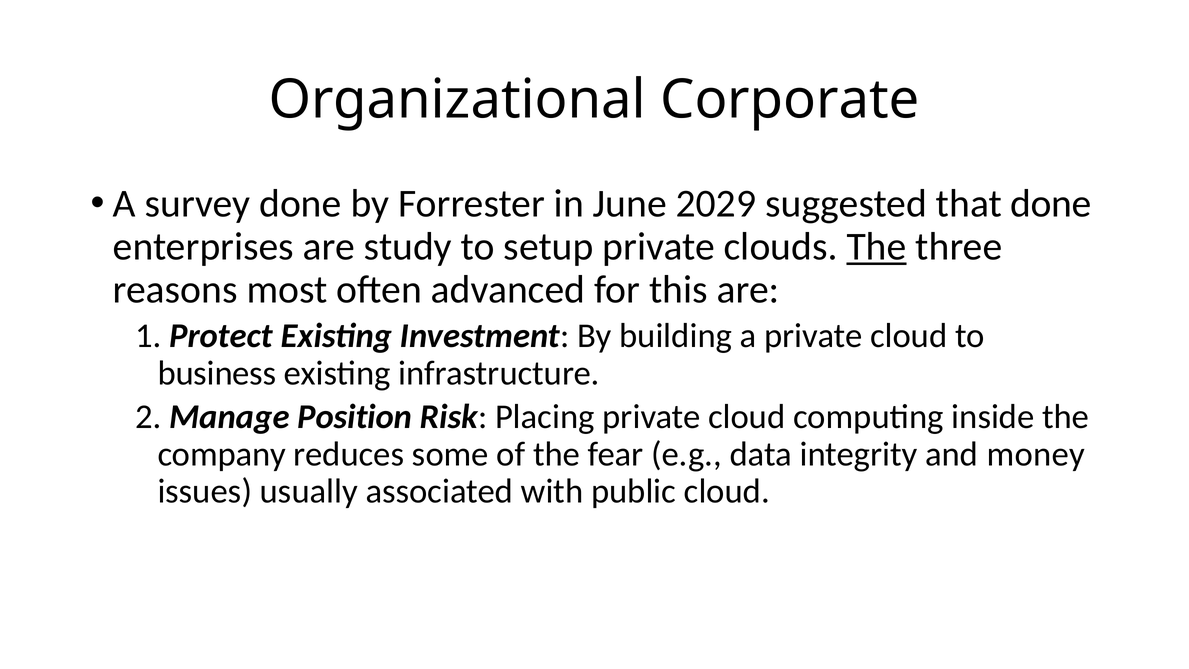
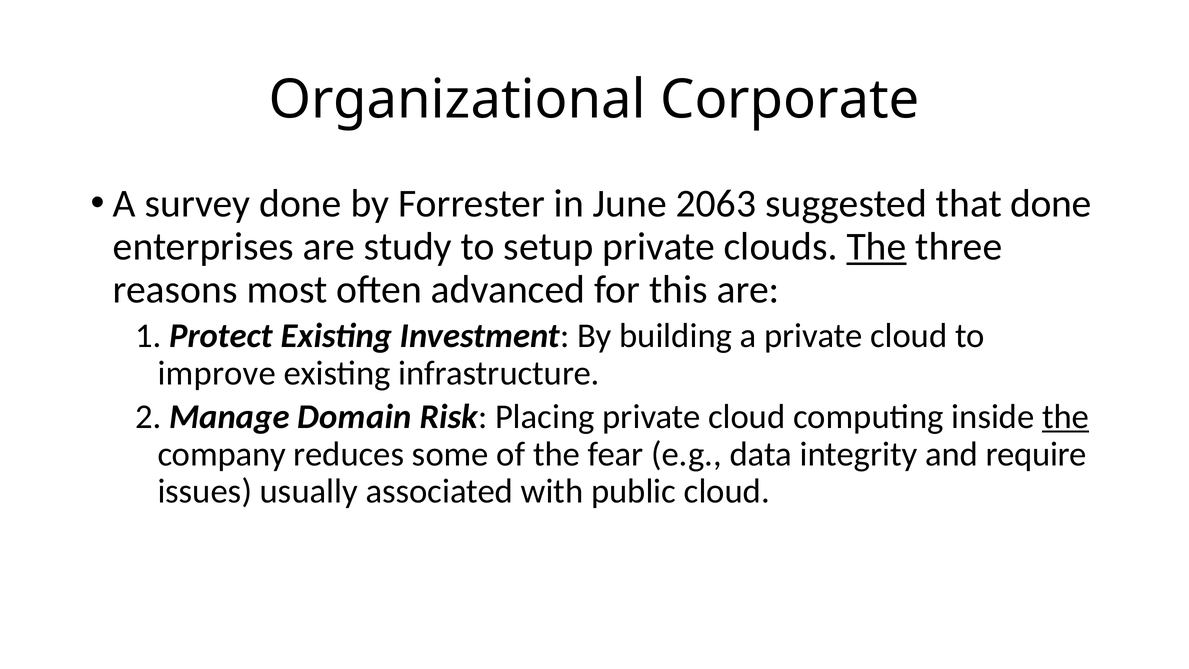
2029: 2029 -> 2063
business: business -> improve
Position: Position -> Domain
the at (1066, 417) underline: none -> present
money: money -> require
